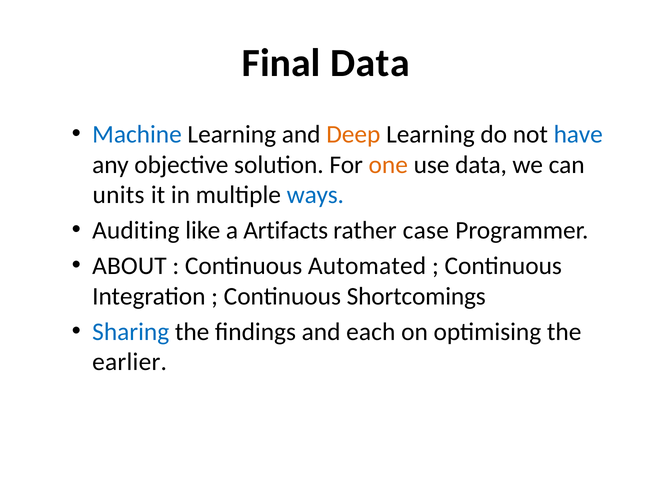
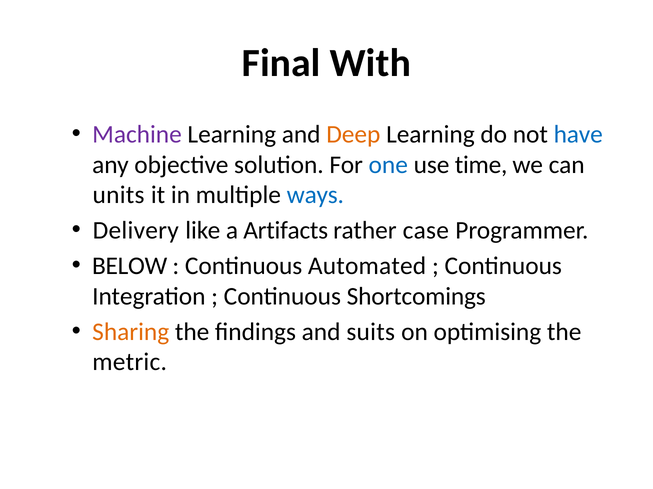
Final Data: Data -> With
Machine colour: blue -> purple
one colour: orange -> blue
use data: data -> time
Auditing: Auditing -> Delivery
ABOUT: ABOUT -> BELOW
Sharing colour: blue -> orange
each: each -> suits
earlier: earlier -> metric
